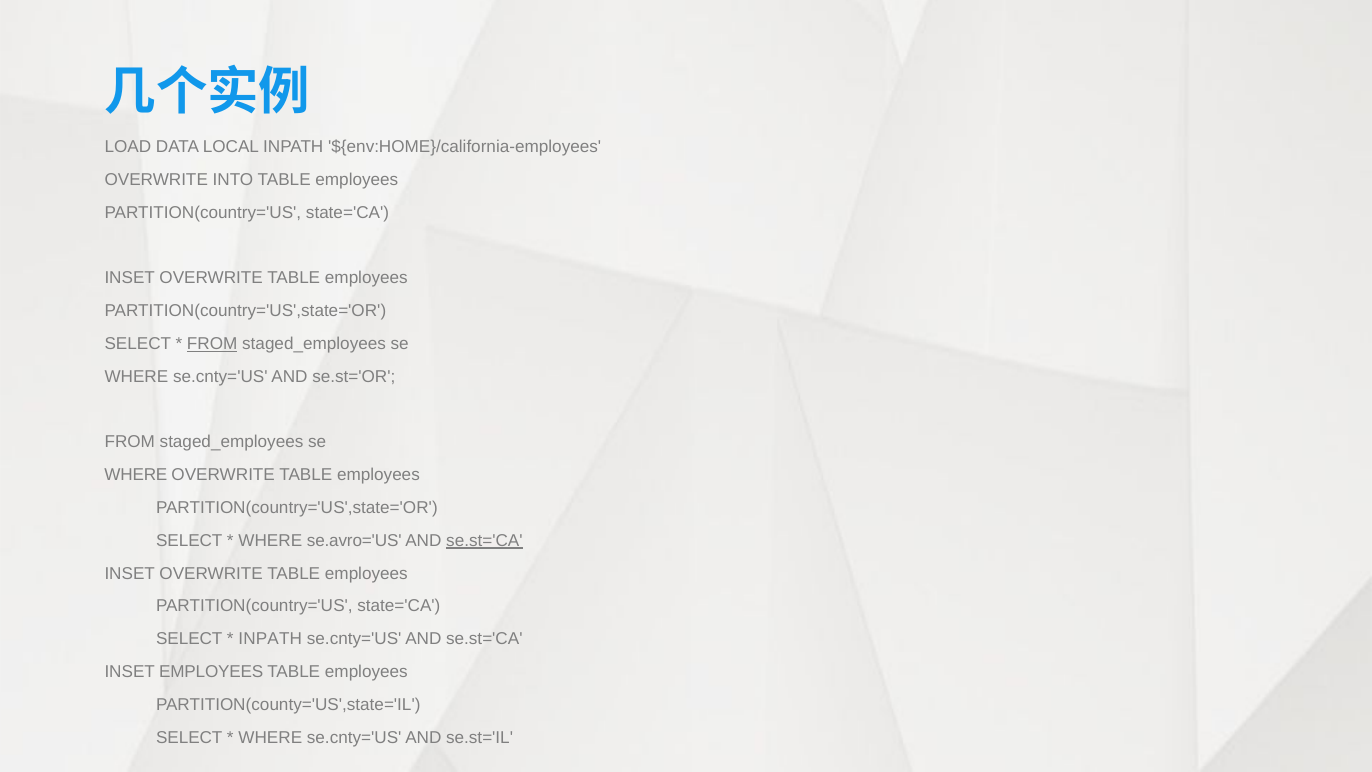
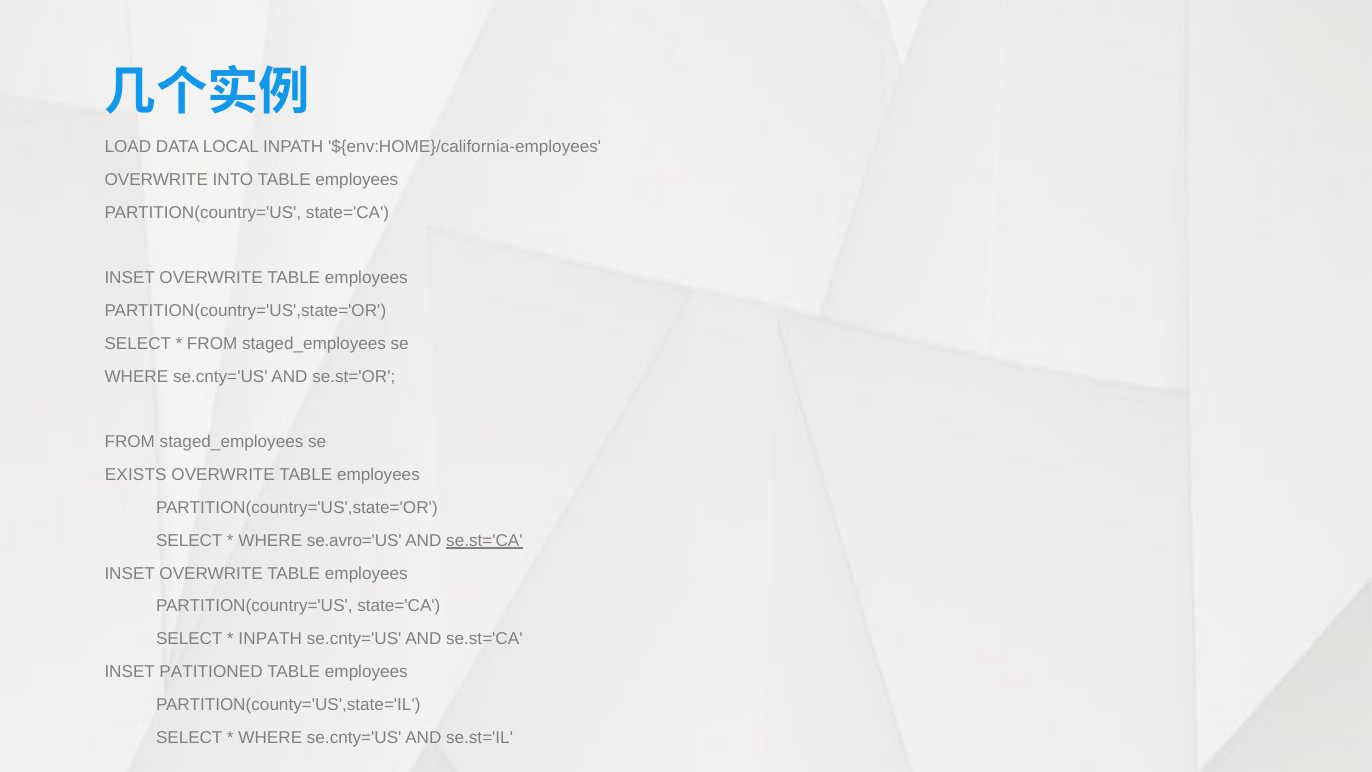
FROM at (212, 344) underline: present -> none
WHERE at (136, 475): WHERE -> EXISTS
INSET EMPLOYEES: EMPLOYEES -> PATITIONED
